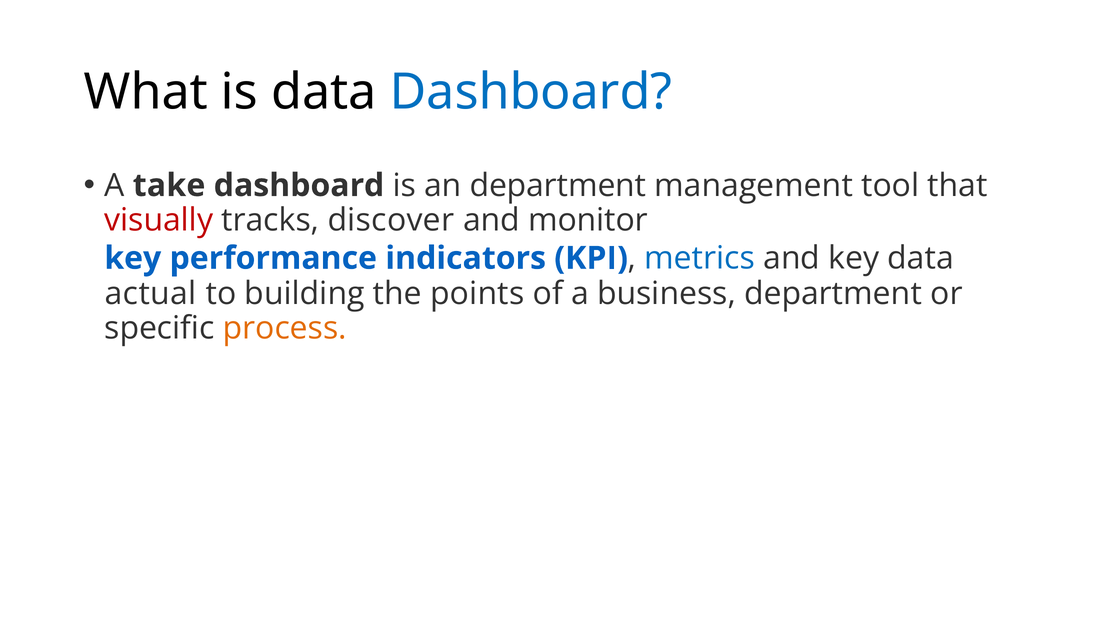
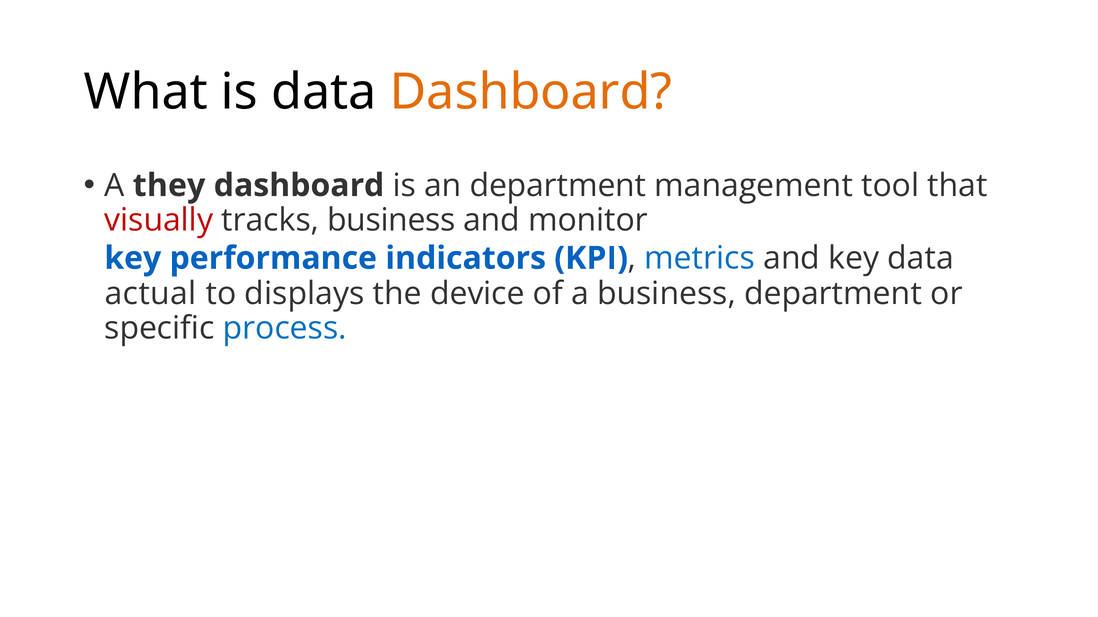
Dashboard at (531, 92) colour: blue -> orange
take: take -> they
tracks discover: discover -> business
building: building -> displays
points: points -> device
process colour: orange -> blue
